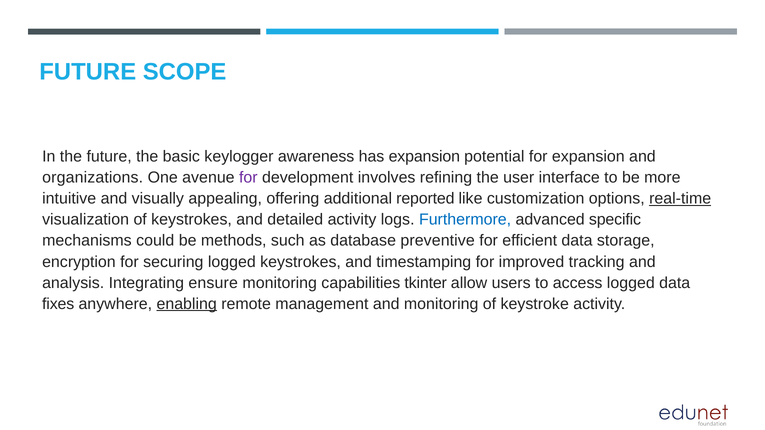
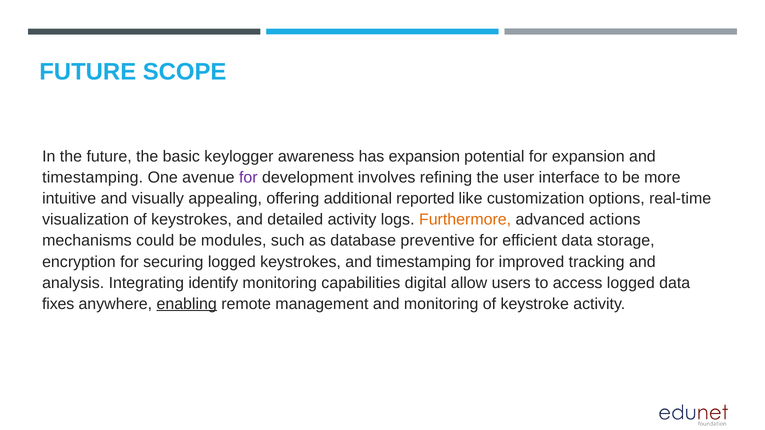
organizations at (93, 178): organizations -> timestamping
real-time underline: present -> none
Furthermore colour: blue -> orange
specific: specific -> actions
methods: methods -> modules
ensure: ensure -> identify
tkinter: tkinter -> digital
